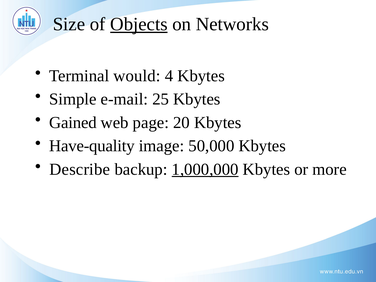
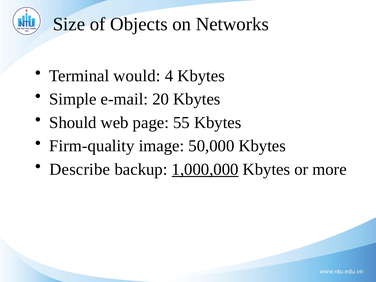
Objects underline: present -> none
25: 25 -> 20
Gained: Gained -> Should
20: 20 -> 55
Have-quality: Have-quality -> Firm-quality
